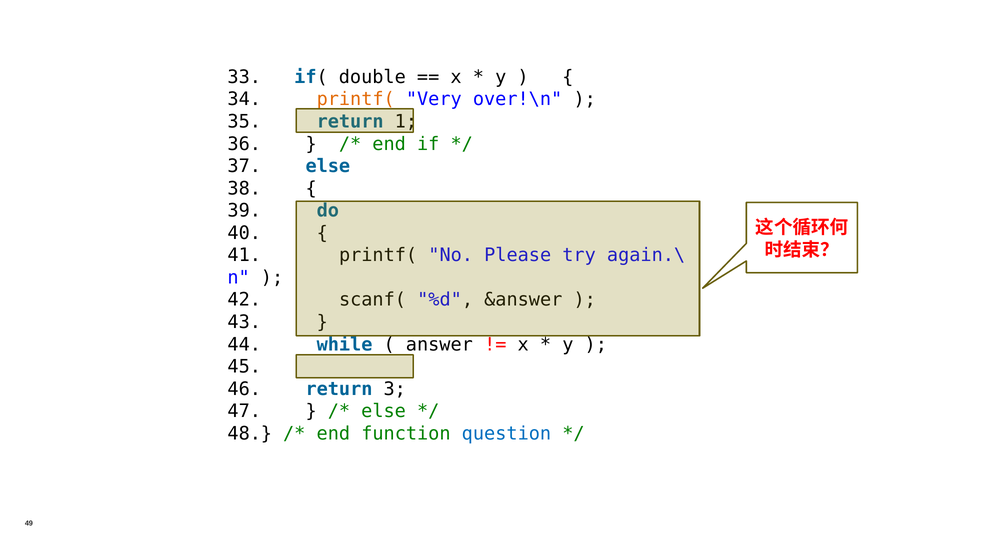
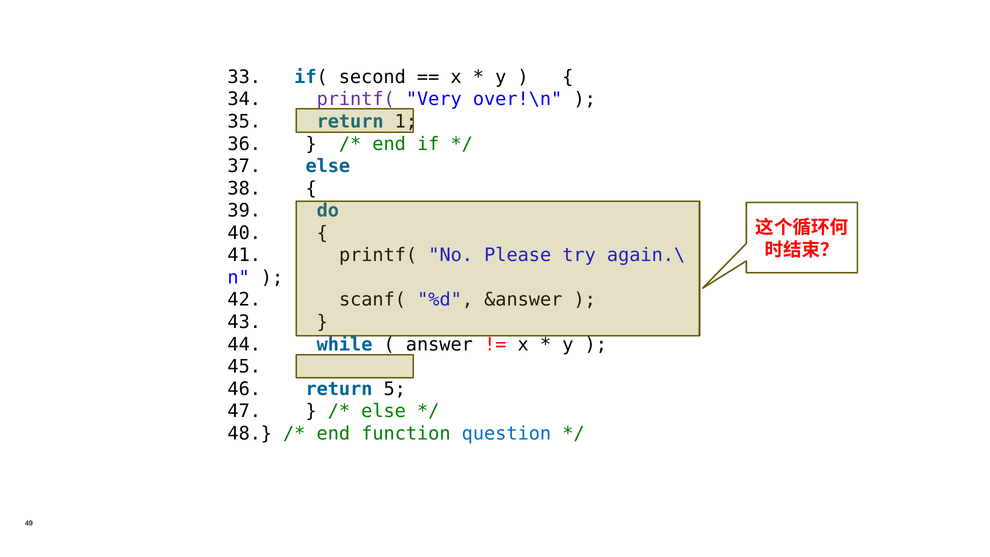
double: double -> second
printf( at (356, 99) colour: orange -> purple
3: 3 -> 5
